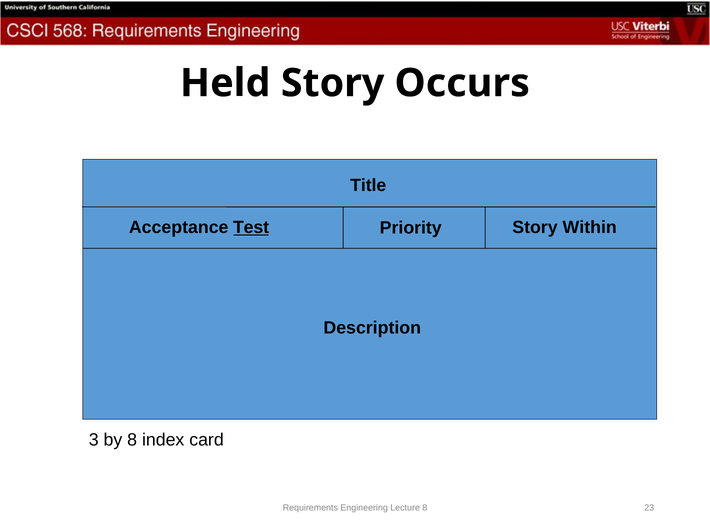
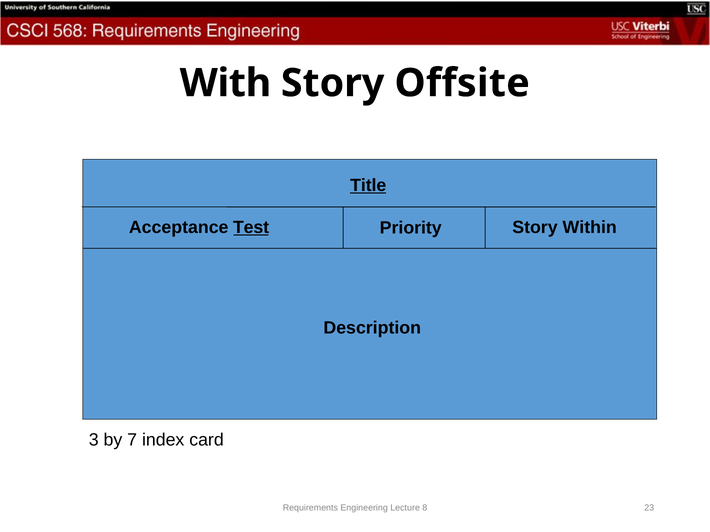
Held: Held -> With
Occurs: Occurs -> Offsite
Title underline: none -> present
by 8: 8 -> 7
